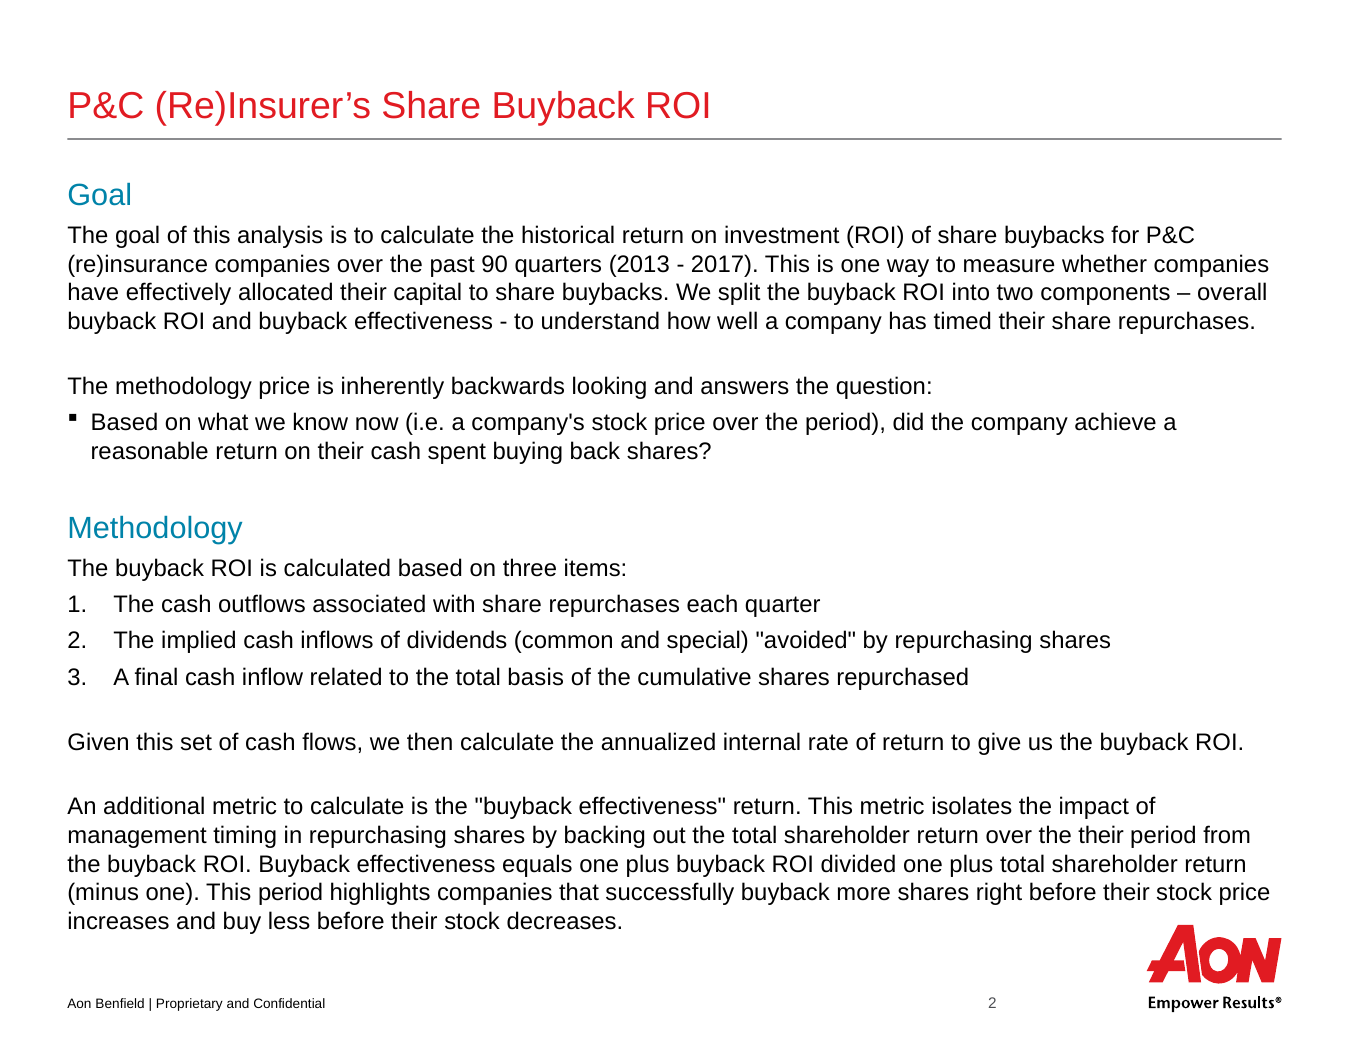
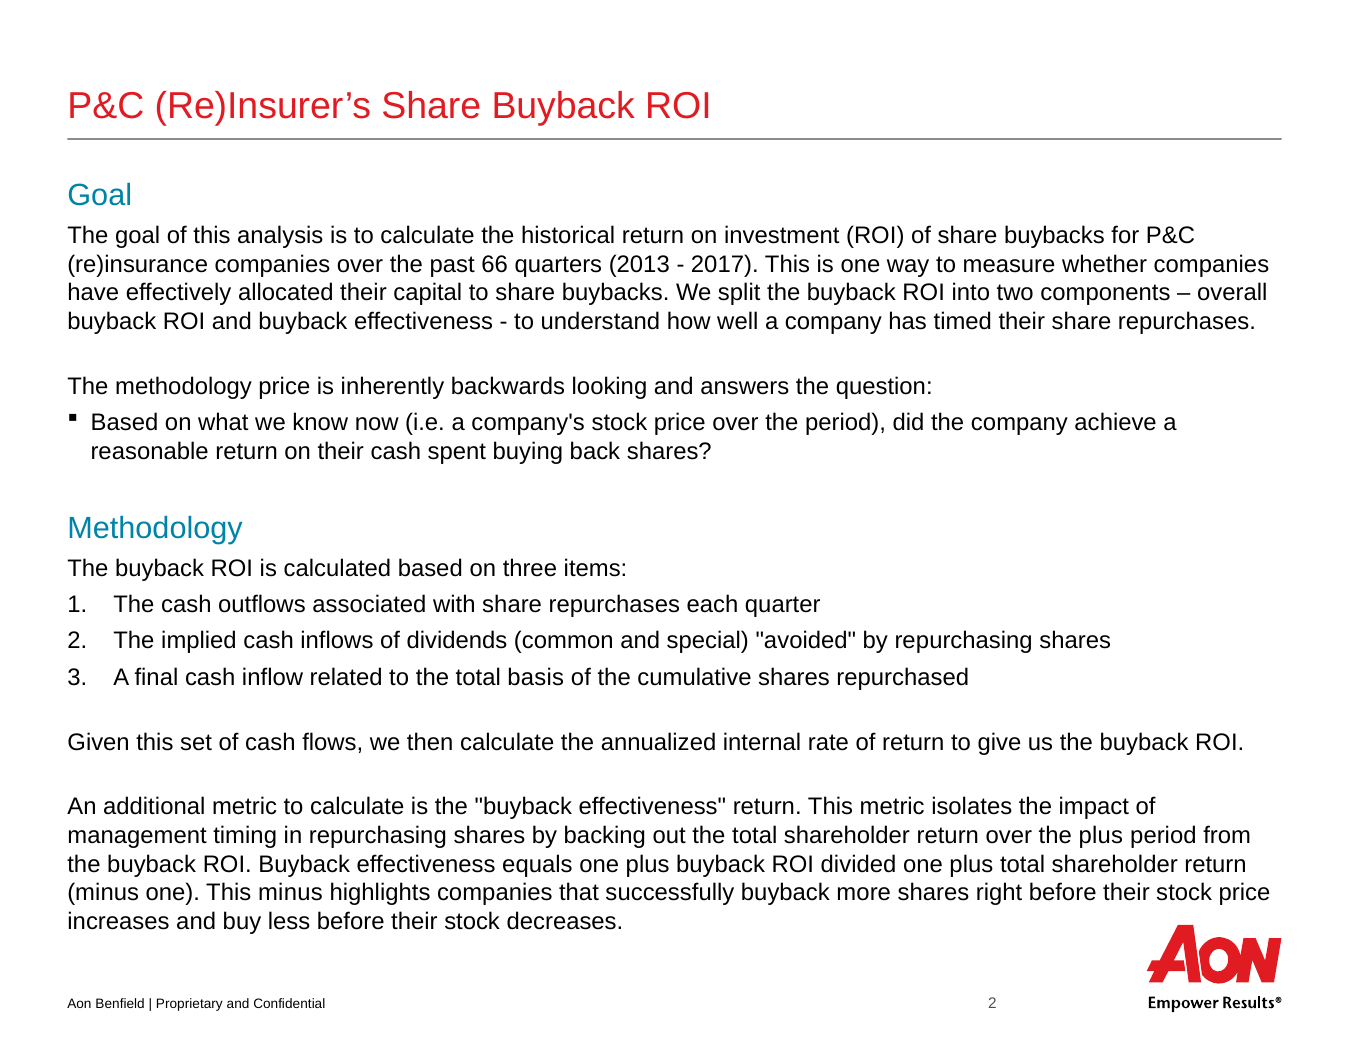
90: 90 -> 66
the their: their -> plus
This period: period -> minus
